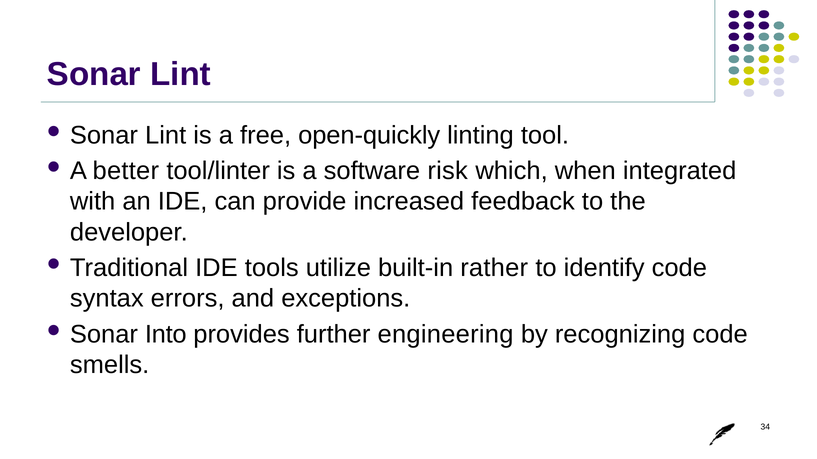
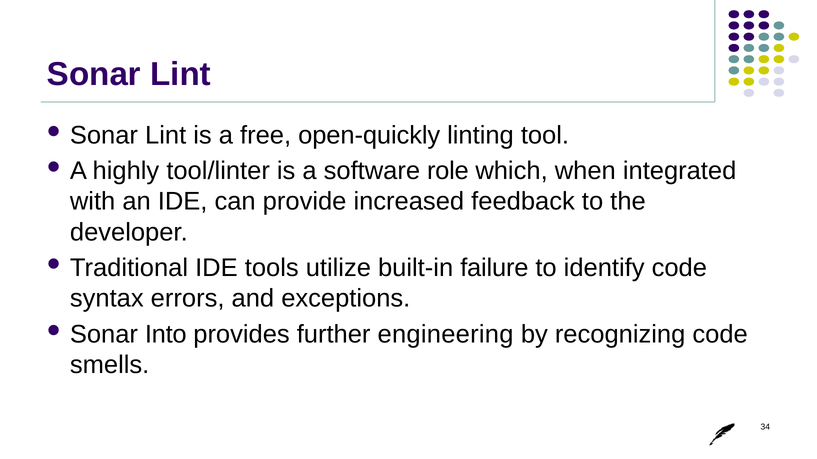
better: better -> highly
risk: risk -> role
rather: rather -> failure
